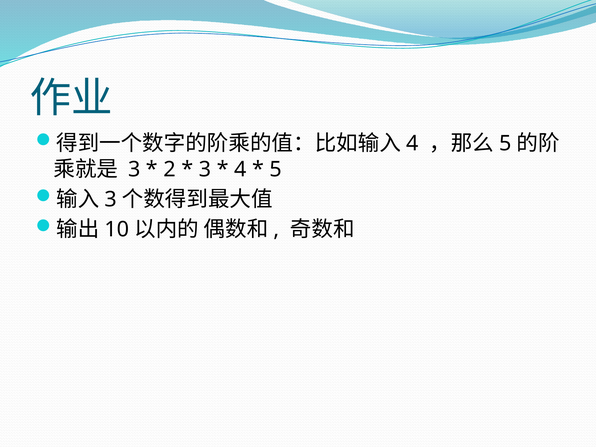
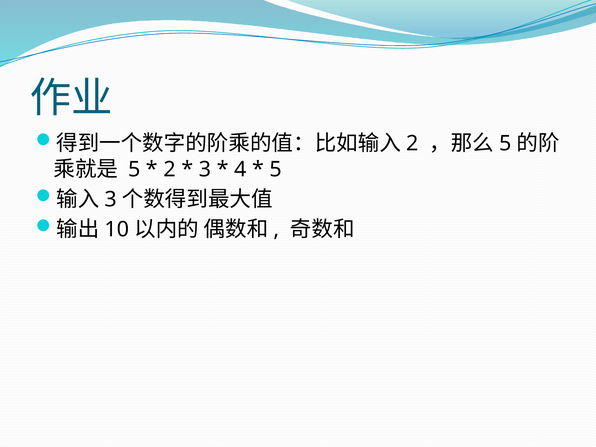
4 at (412, 143): 4 -> 2
3 at (134, 169): 3 -> 5
